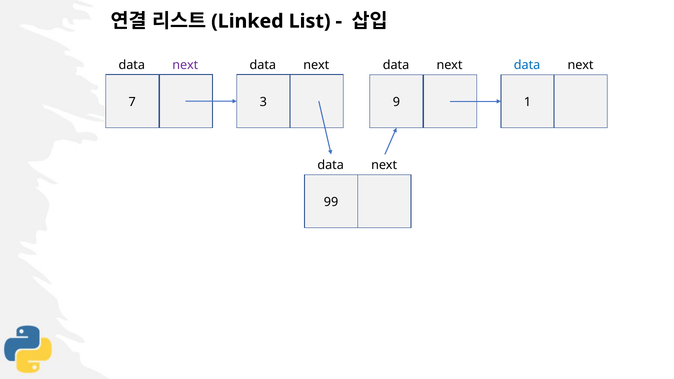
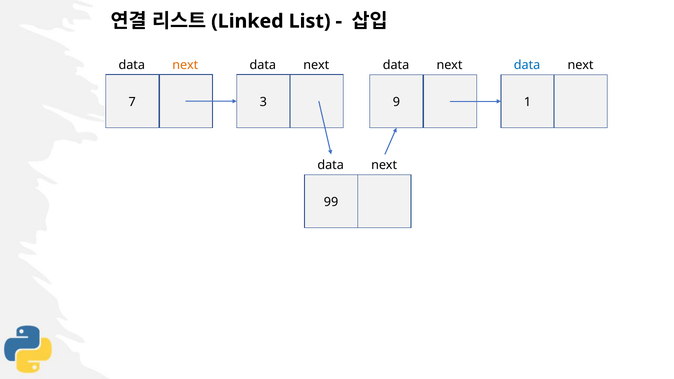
next at (185, 65) colour: purple -> orange
